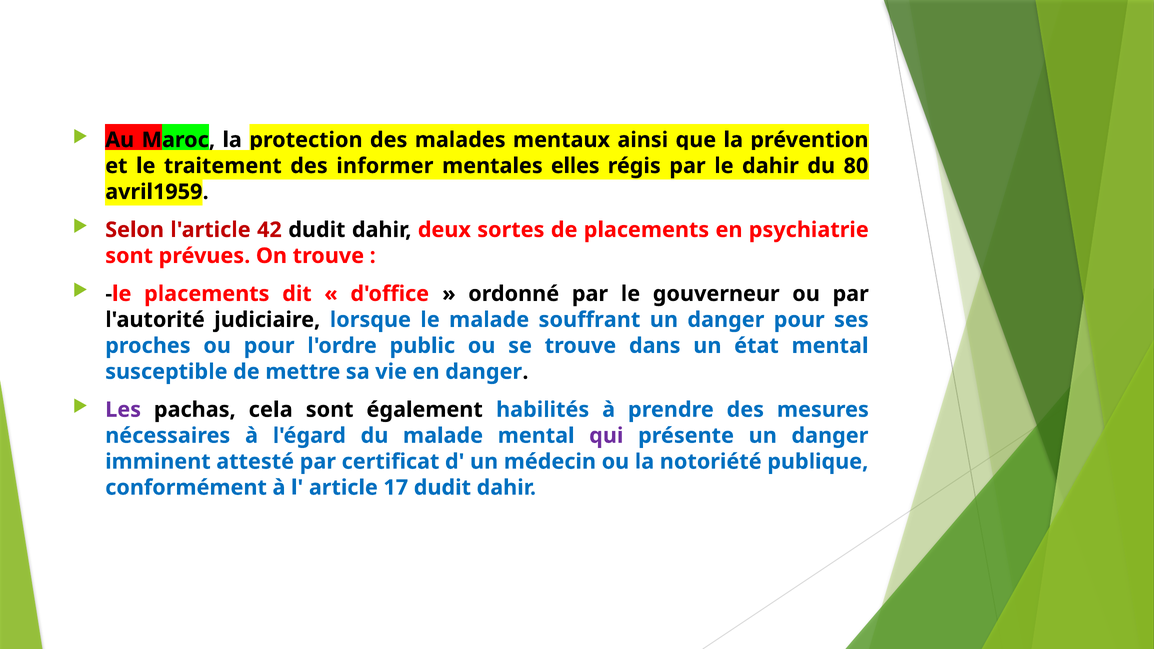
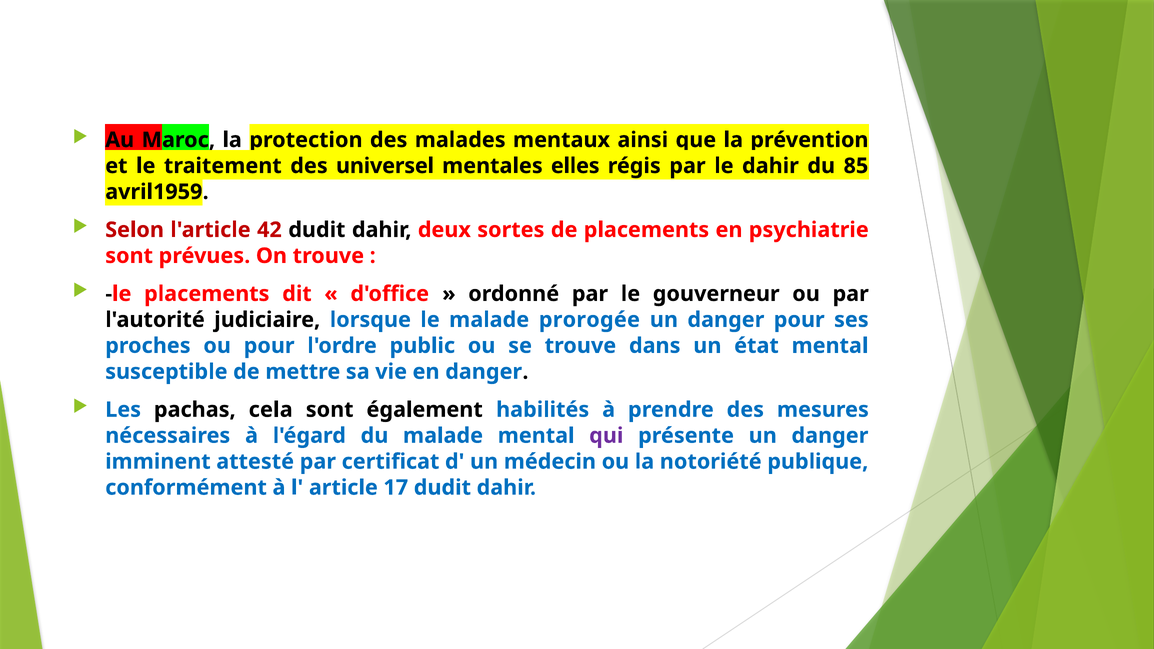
informer: informer -> universel
80: 80 -> 85
souffrant: souffrant -> prorogée
Les colour: purple -> blue
